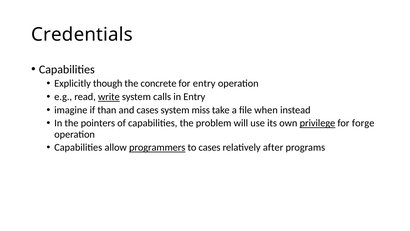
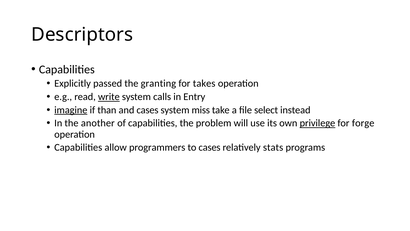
Credentials: Credentials -> Descriptors
though: though -> passed
concrete: concrete -> granting
for entry: entry -> takes
imagine underline: none -> present
when: when -> select
pointers: pointers -> another
programmers underline: present -> none
after: after -> stats
